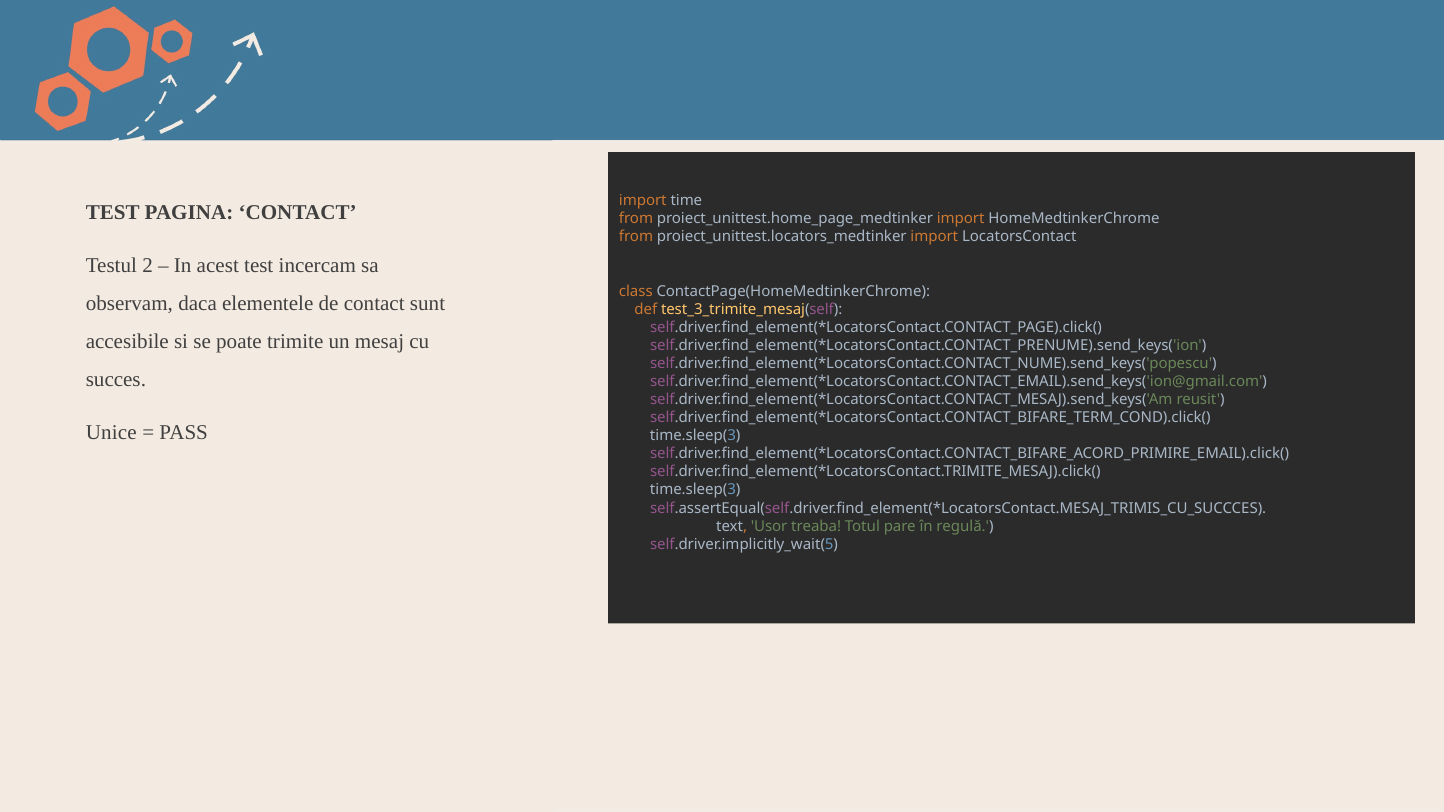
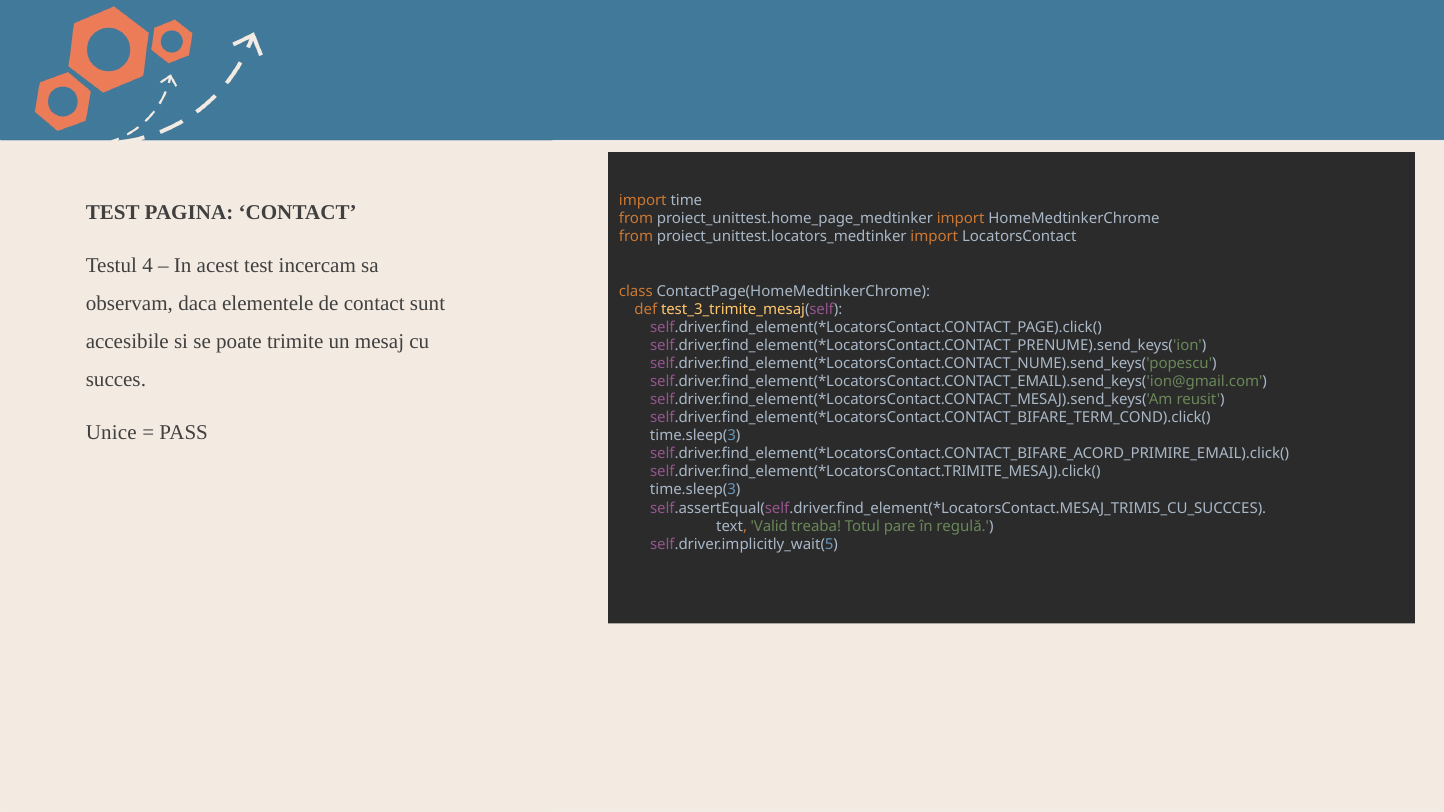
2: 2 -> 4
Usor: Usor -> Valid
